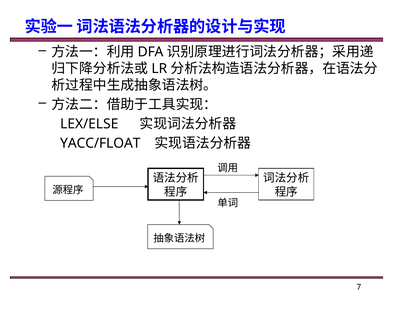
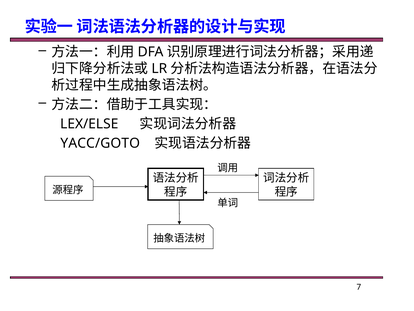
YACC/FLOAT: YACC/FLOAT -> YACC/GOTO
